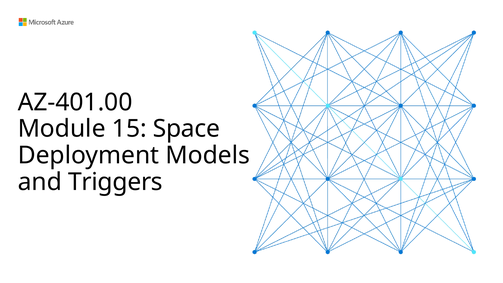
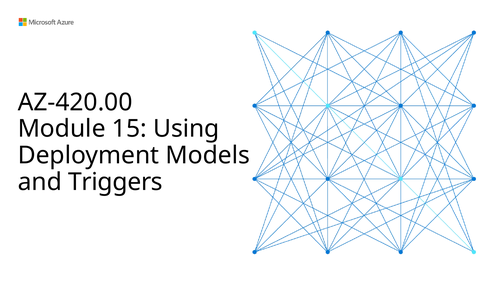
AZ-401.00: AZ-401.00 -> AZ-420.00
Space: Space -> Using
